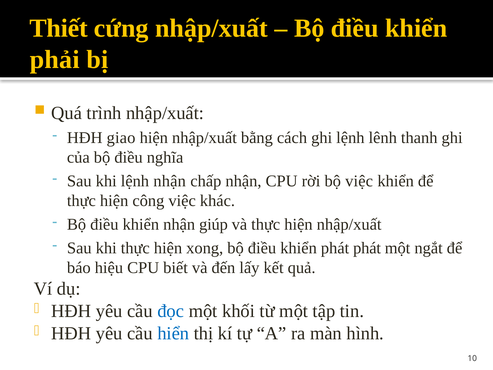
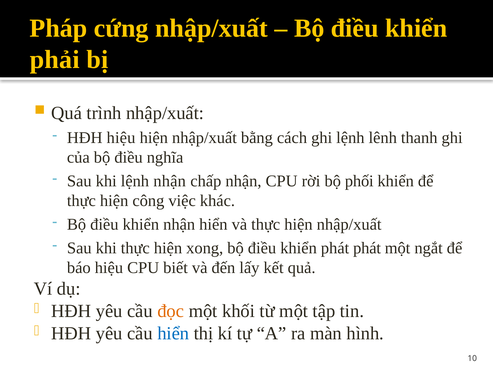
Thiết: Thiết -> Pháp
HĐH giao: giao -> hiệu
bộ việc: việc -> phối
nhận giúp: giúp -> hiển
đọc colour: blue -> orange
